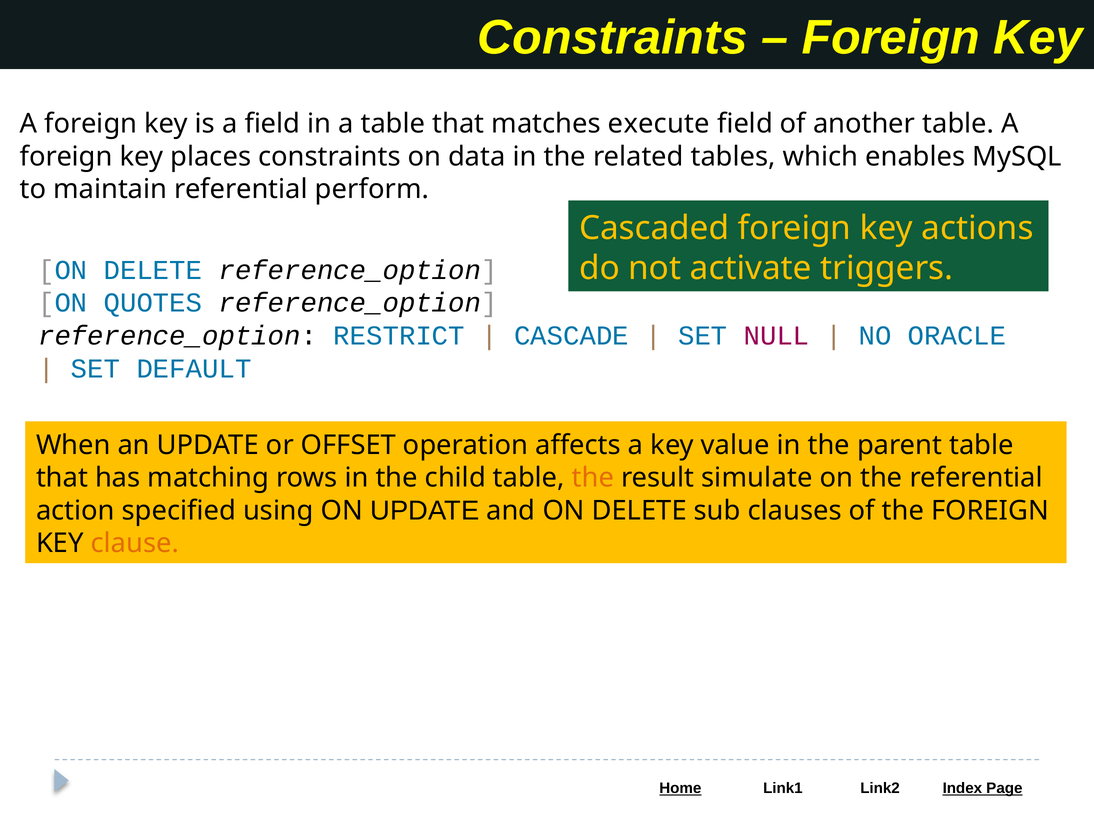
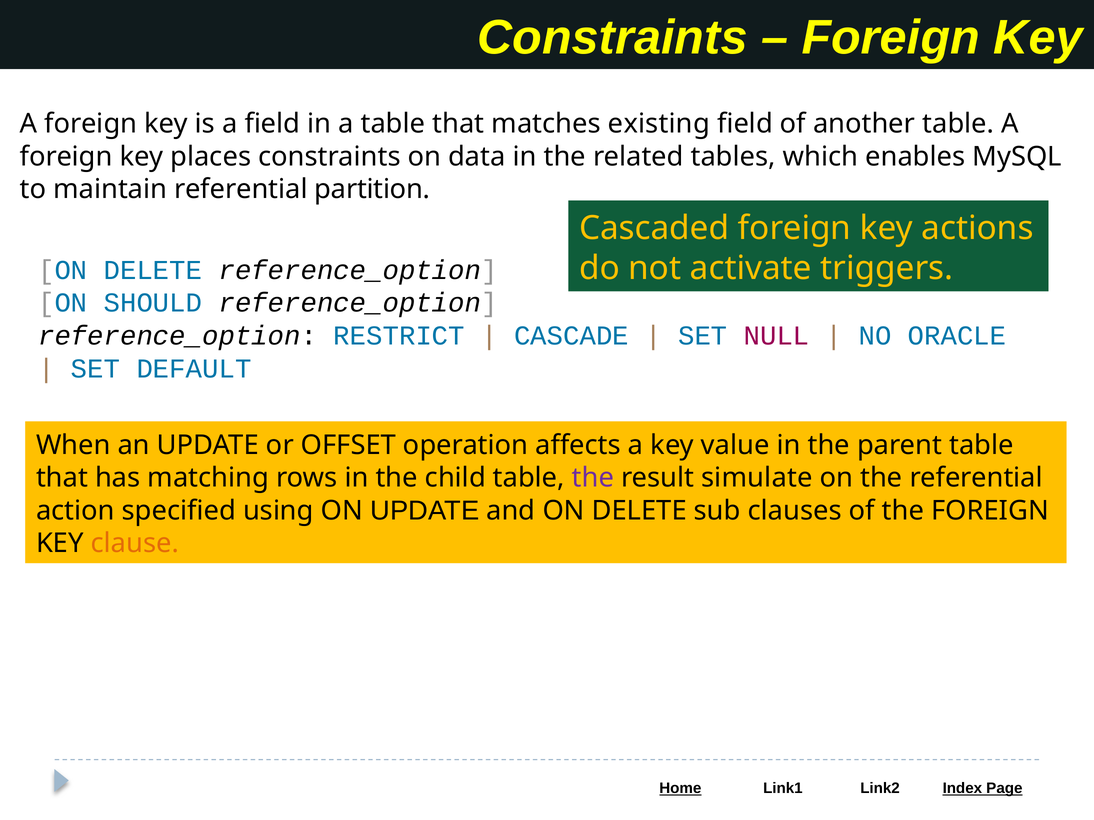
execute: execute -> existing
perform: perform -> partition
QUOTES: QUOTES -> SHOULD
the at (593, 478) colour: orange -> purple
